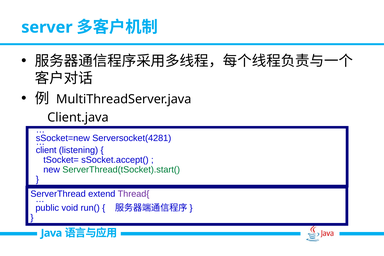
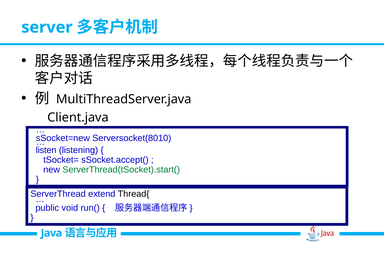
Serversocket(4281: Serversocket(4281 -> Serversocket(8010
client: client -> listen
Thread{ colour: purple -> black
